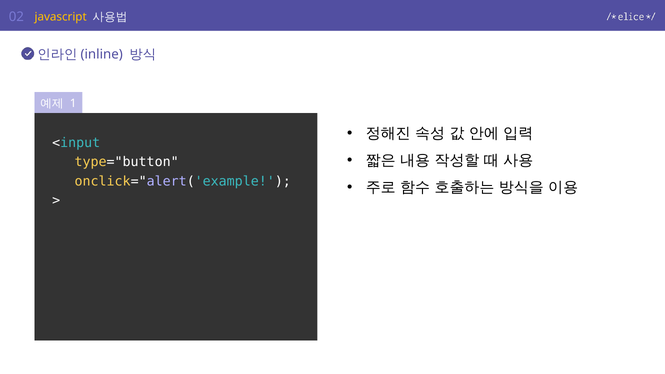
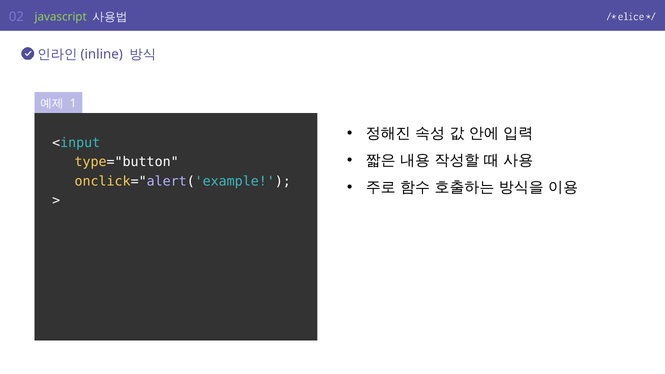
javascript colour: yellow -> light green
